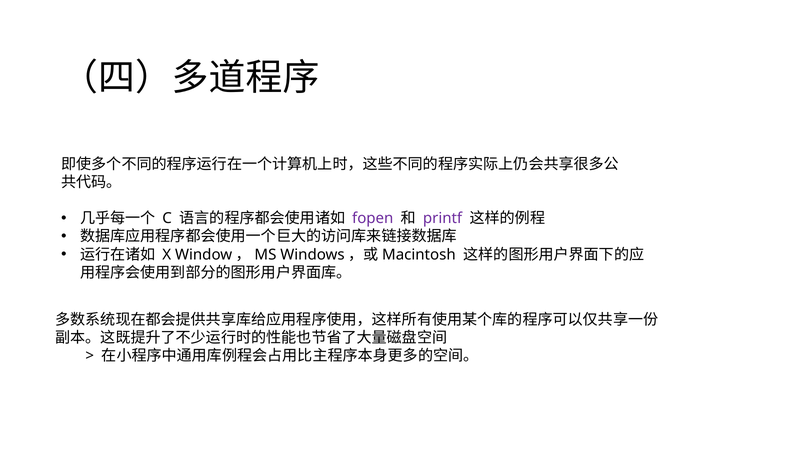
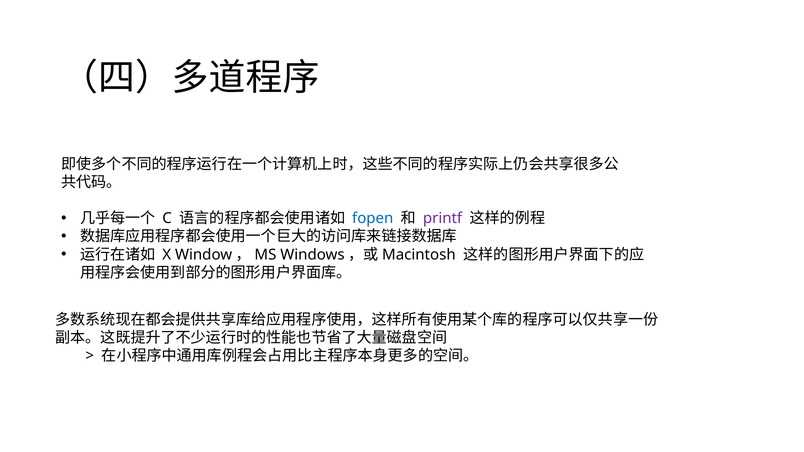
fopen colour: purple -> blue
